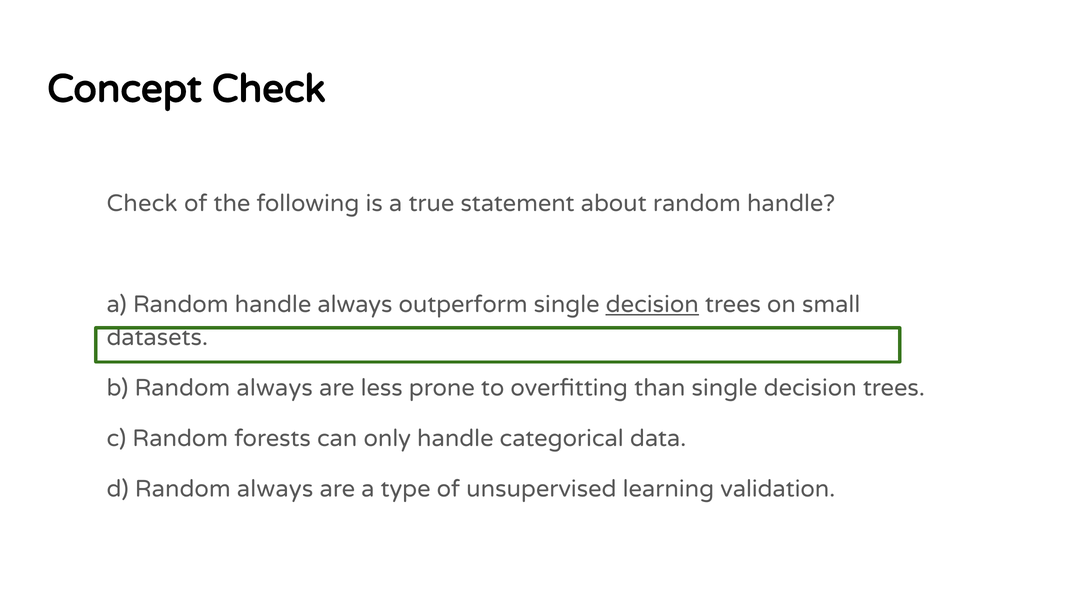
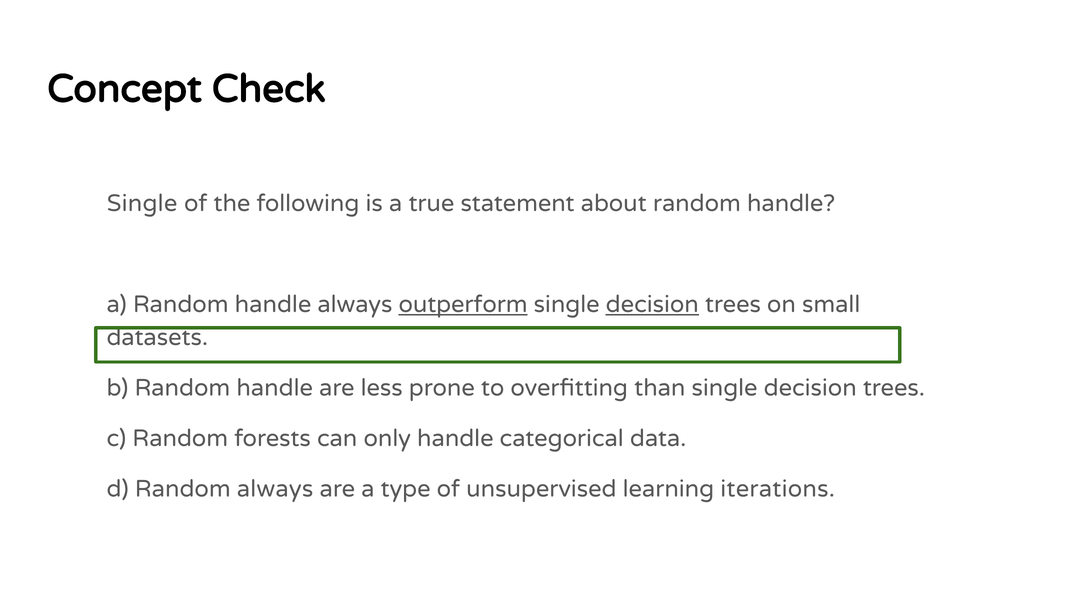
Check at (142, 203): Check -> Single
outperform underline: none -> present
b Random always: always -> handle
validation: validation -> iterations
